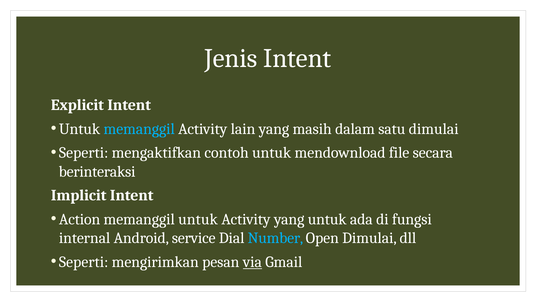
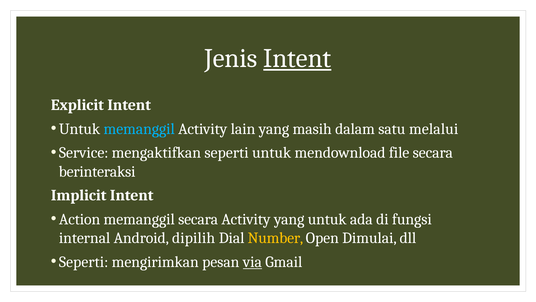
Intent at (297, 58) underline: none -> present
satu dimulai: dimulai -> melalui
Seperti at (84, 153): Seperti -> Service
mengaktifkan contoh: contoh -> seperti
memanggil untuk: untuk -> secara
service: service -> dipilih
Number colour: light blue -> yellow
